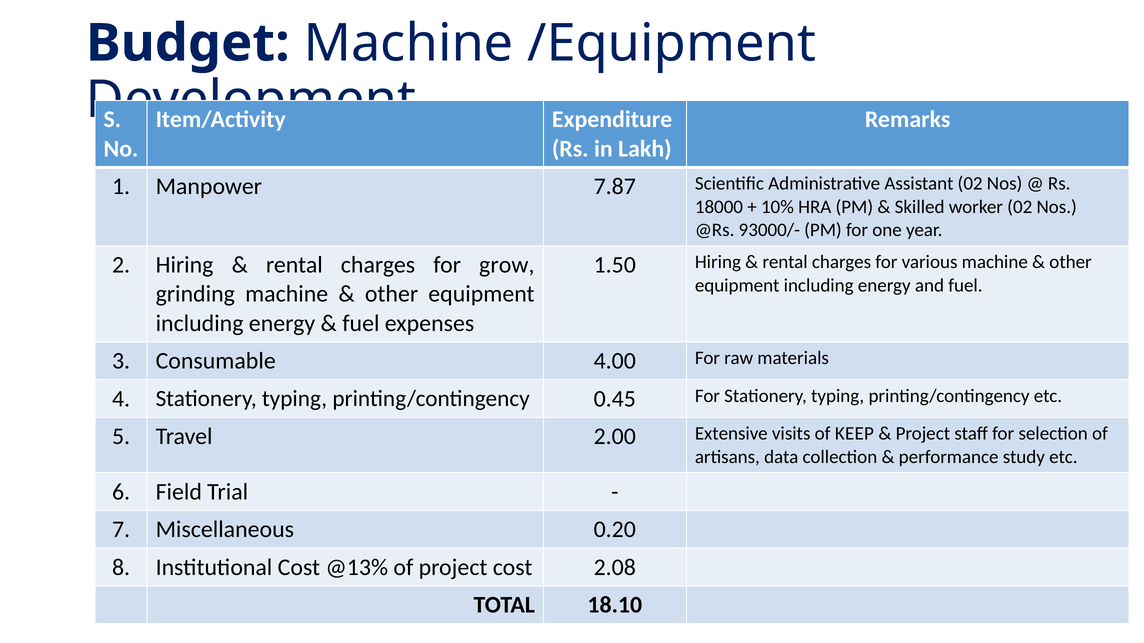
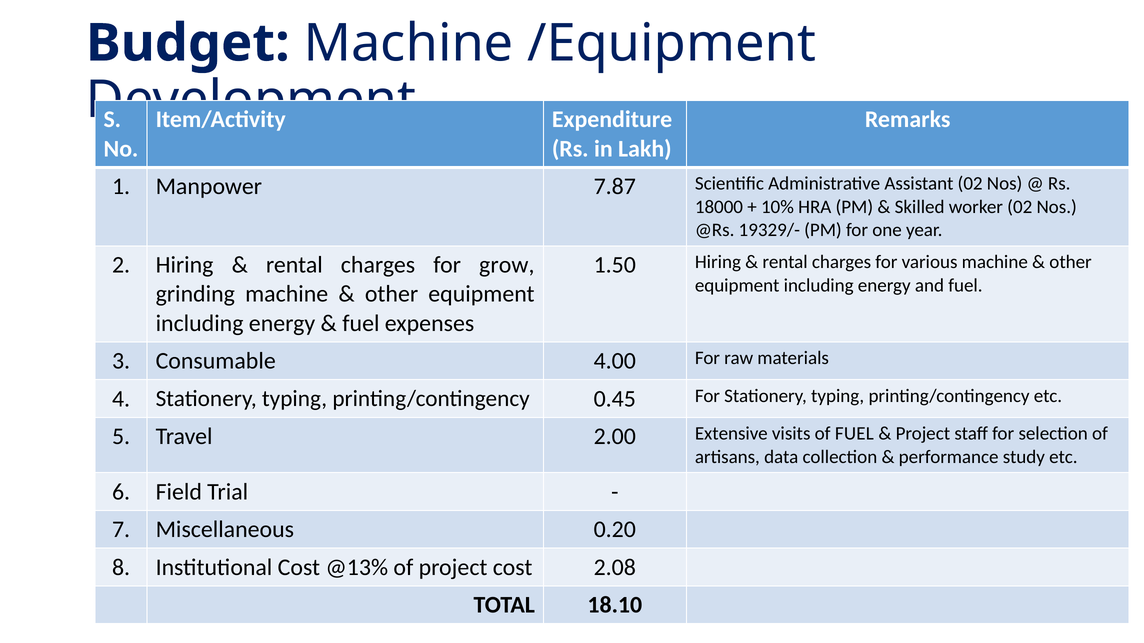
93000/-: 93000/- -> 19329/-
of KEEP: KEEP -> FUEL
